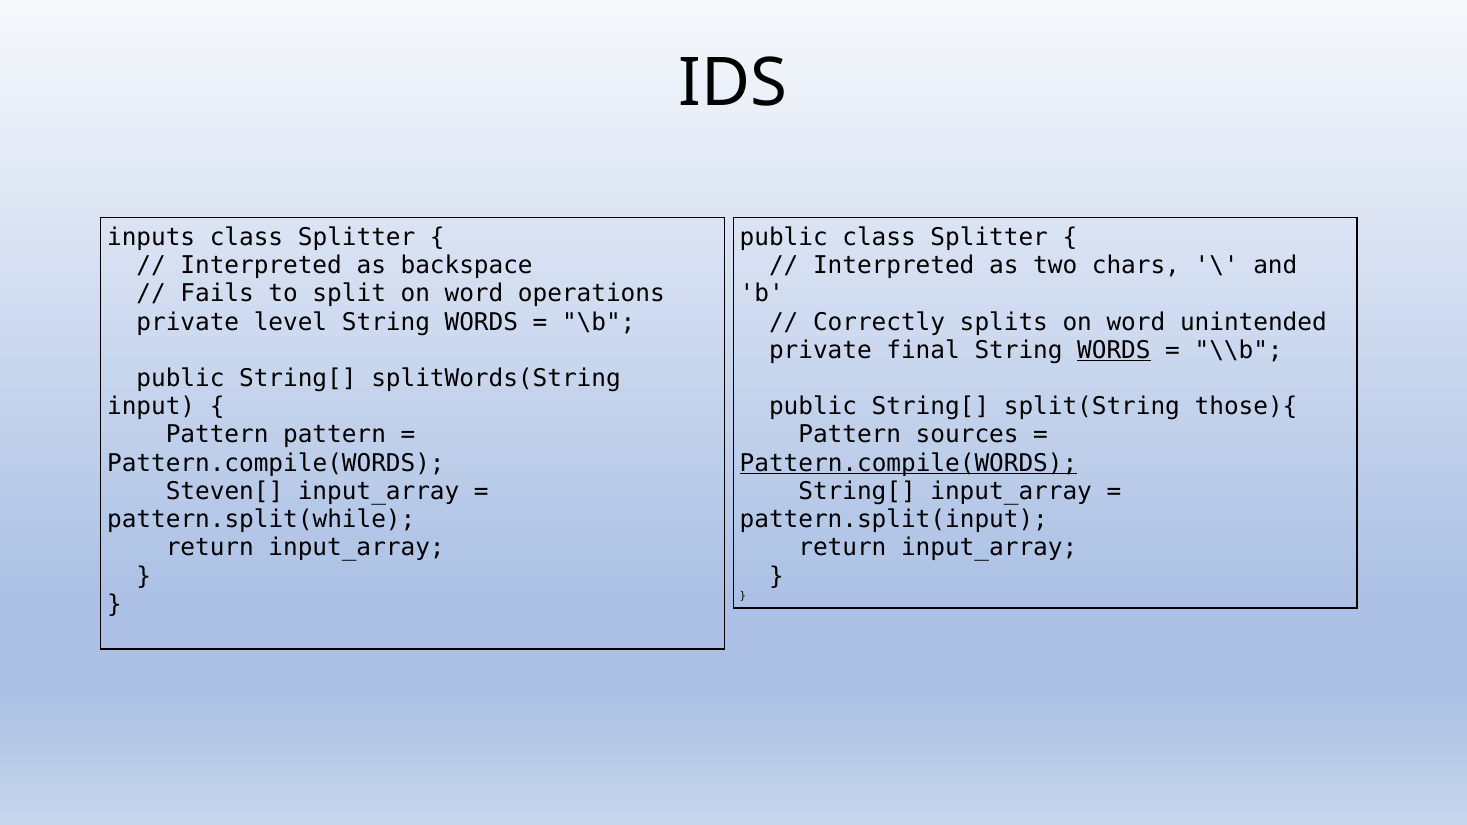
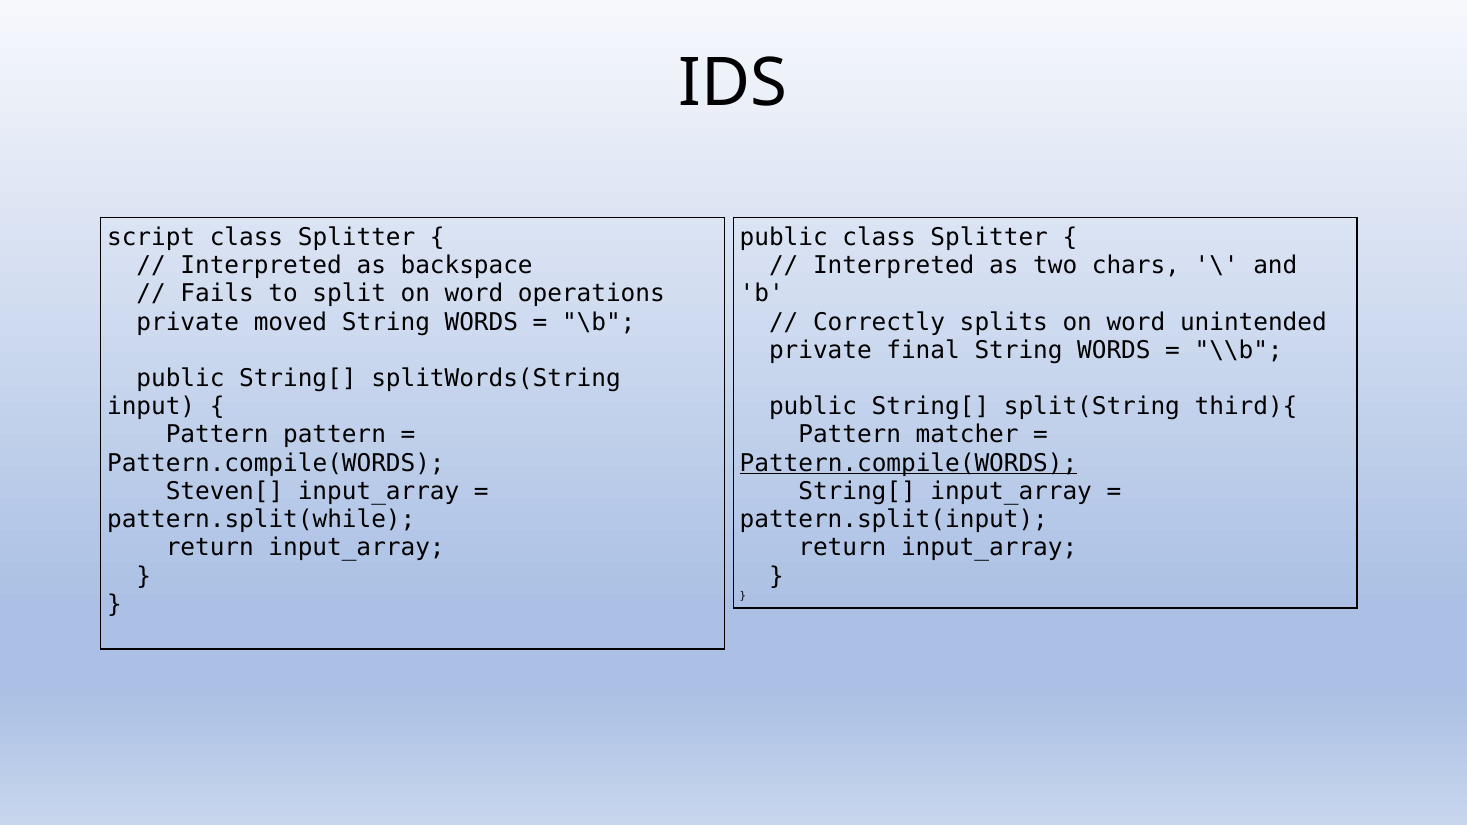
inputs: inputs -> script
level: level -> moved
WORDS at (1114, 350) underline: present -> none
those){: those){ -> third){
sources: sources -> matcher
